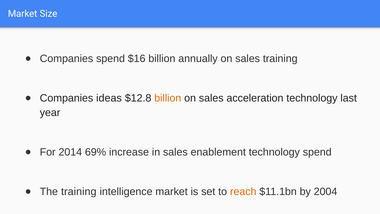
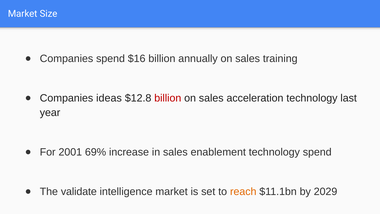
billion at (168, 98) colour: orange -> red
2014: 2014 -> 2001
The training: training -> validate
2004: 2004 -> 2029
